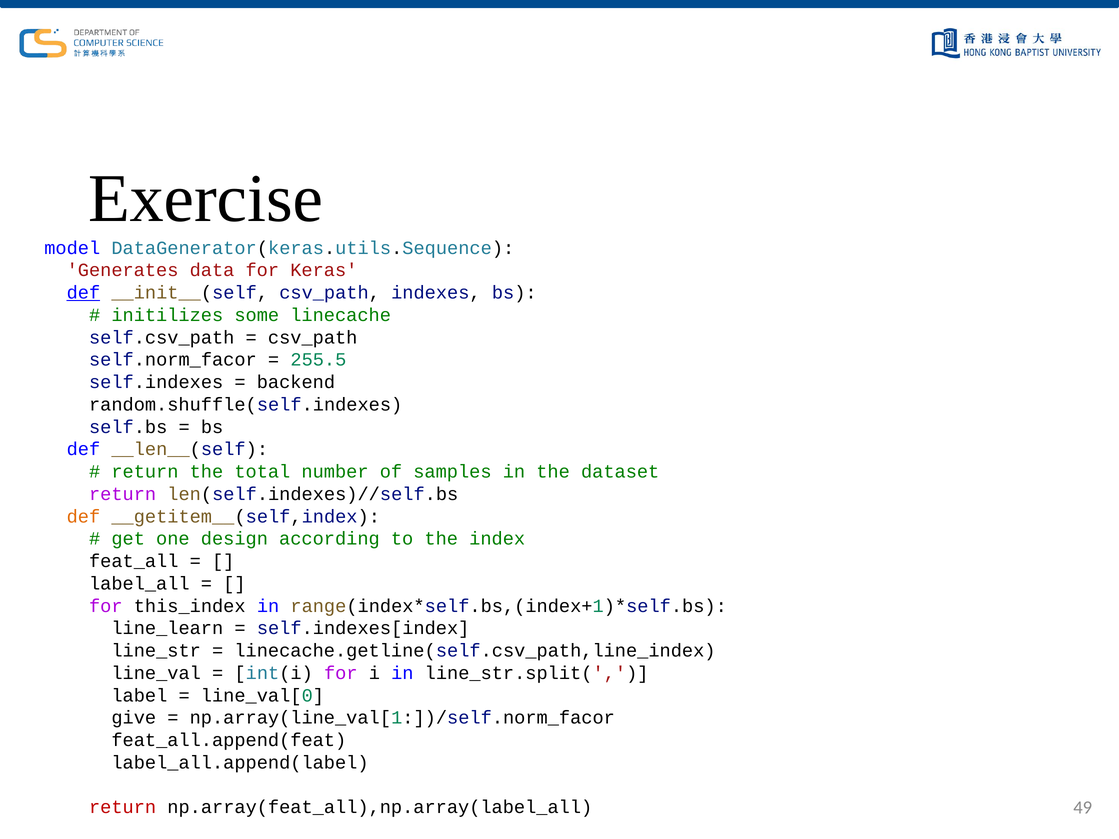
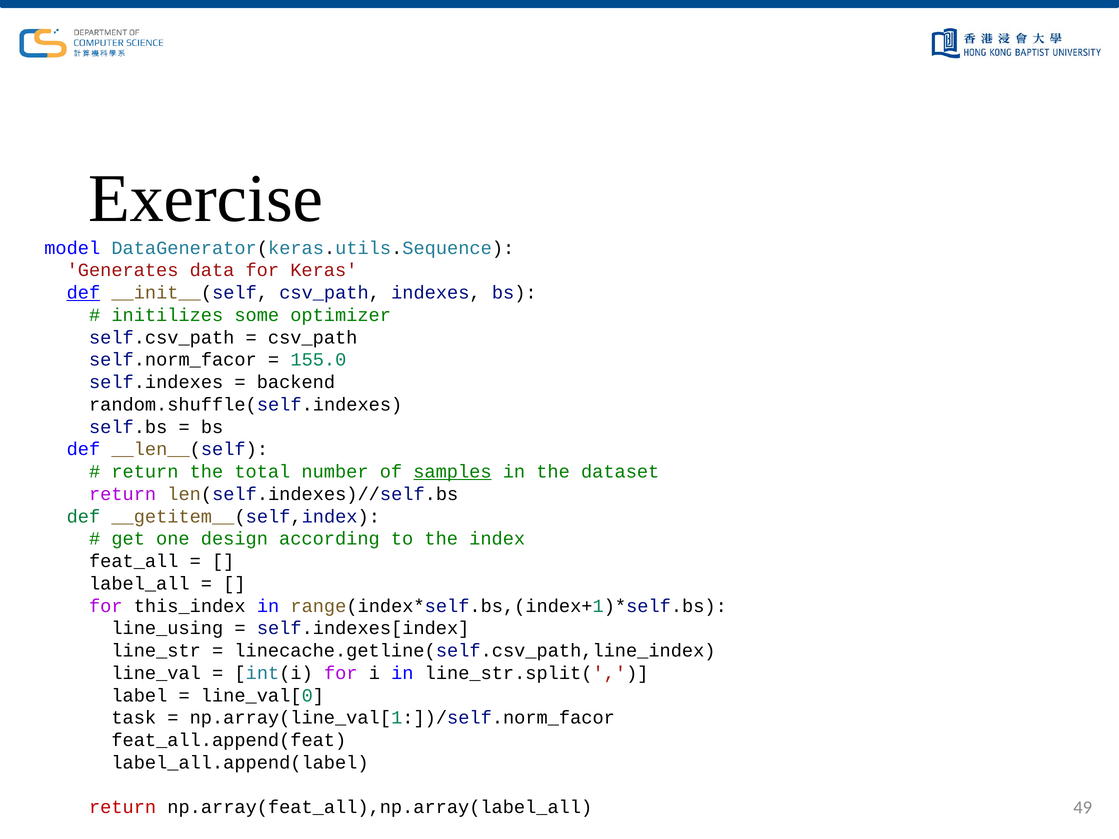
linecache: linecache -> optimizer
255.5: 255.5 -> 155.0
samples underline: none -> present
def at (83, 517) colour: orange -> green
line_learn: line_learn -> line_using
give: give -> task
